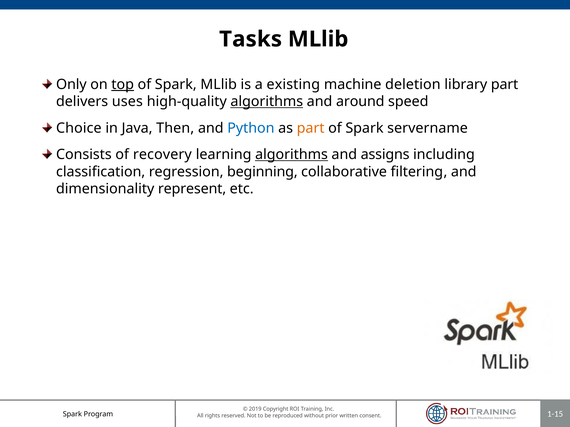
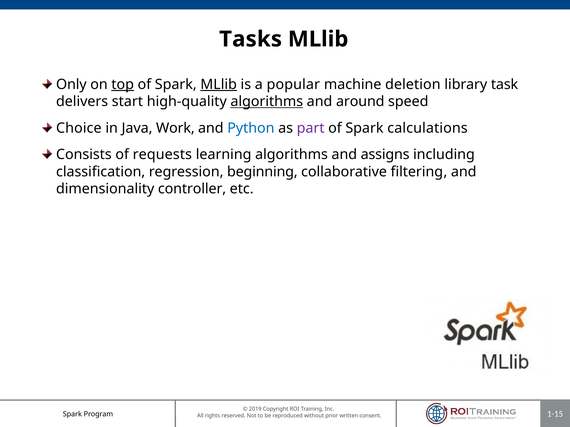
MLlib at (219, 85) underline: none -> present
existing: existing -> popular
library part: part -> task
uses: uses -> start
Then: Then -> Work
part at (311, 128) colour: orange -> purple
servername: servername -> calculations
recovery: recovery -> requests
algorithms at (291, 155) underline: present -> none
represent: represent -> controller
